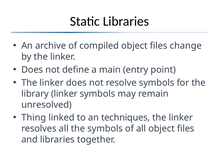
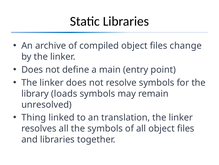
library linker: linker -> loads
techniques: techniques -> translation
